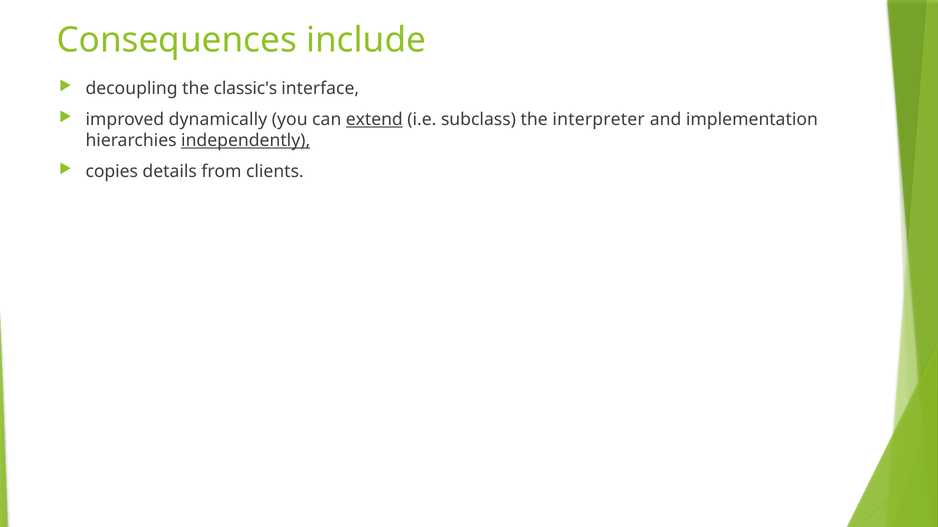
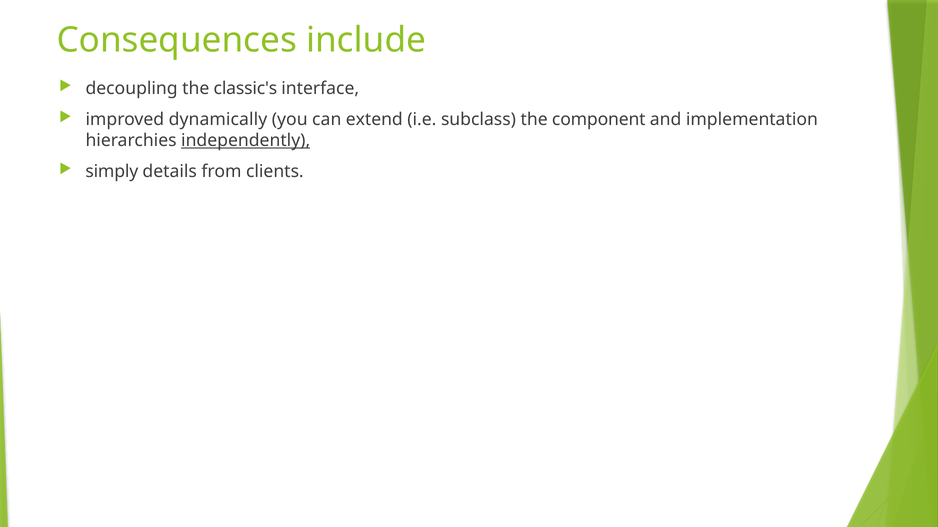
extend underline: present -> none
interpreter: interpreter -> component
copies: copies -> simply
